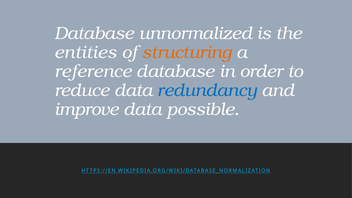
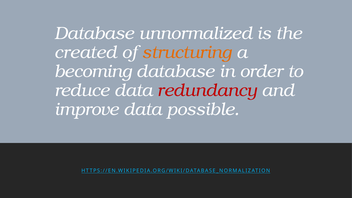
entities: entities -> created
reference: reference -> becoming
redundancy colour: blue -> red
